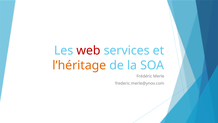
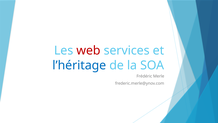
l’héritage colour: orange -> blue
